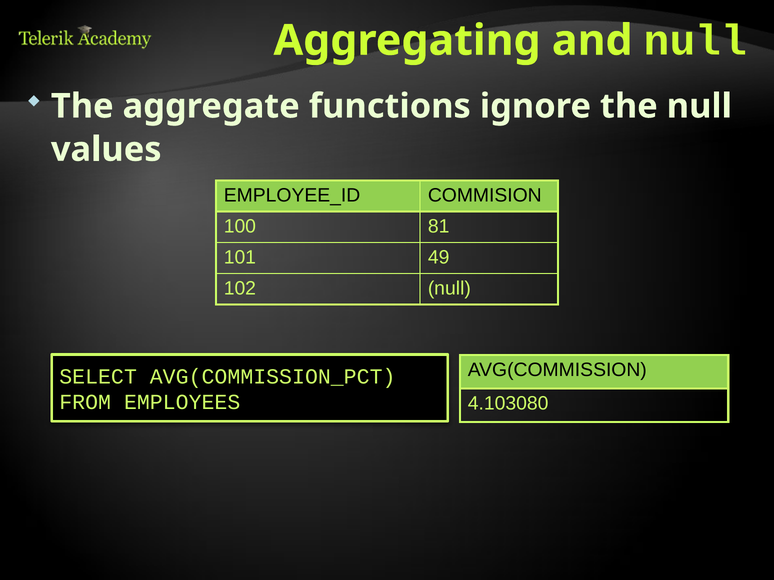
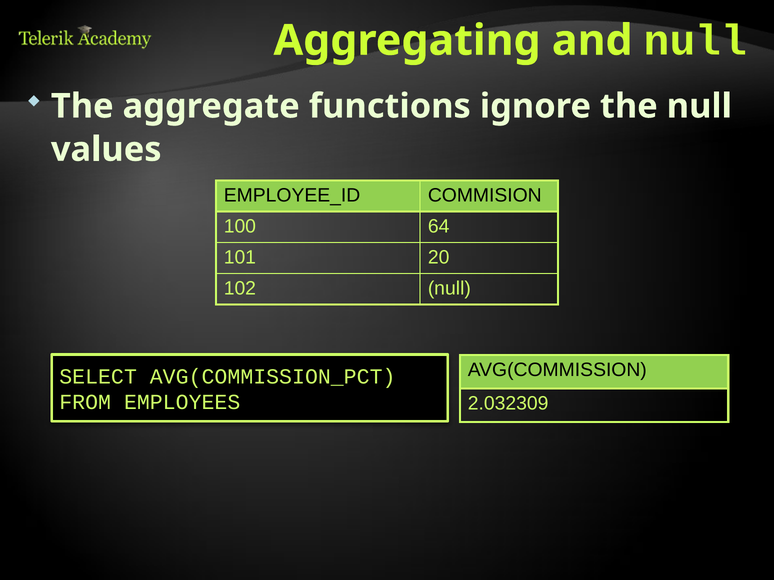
81: 81 -> 64
49: 49 -> 20
4.103080: 4.103080 -> 2.032309
